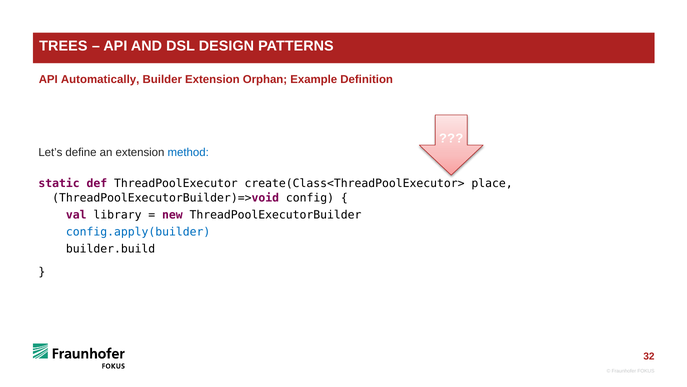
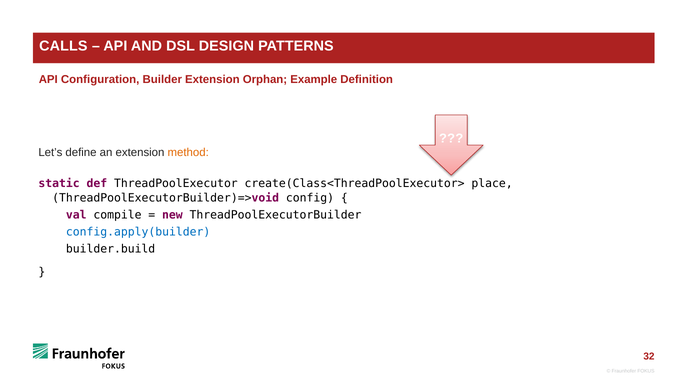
TREES: TREES -> CALLS
Automatically: Automatically -> Configuration
method colour: blue -> orange
library: library -> compile
